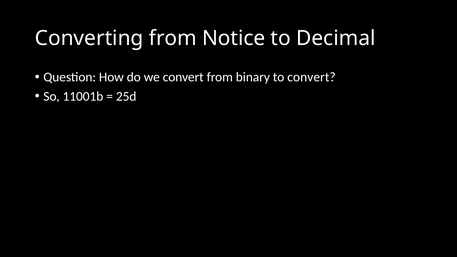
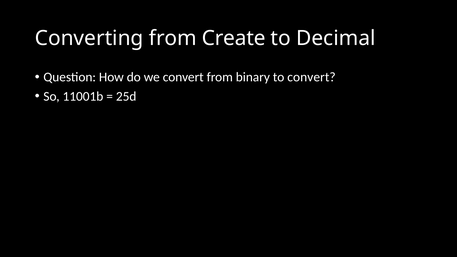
Notice: Notice -> Create
